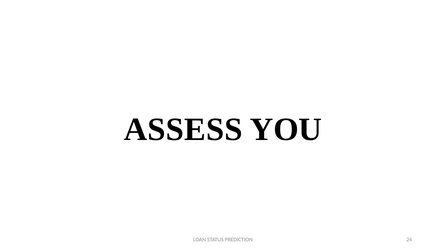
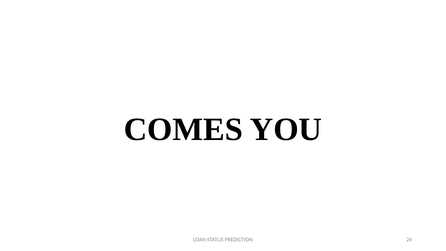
ASSESS: ASSESS -> COMES
